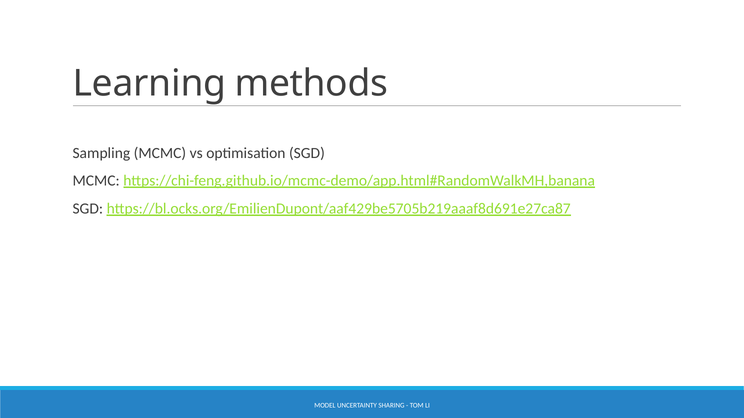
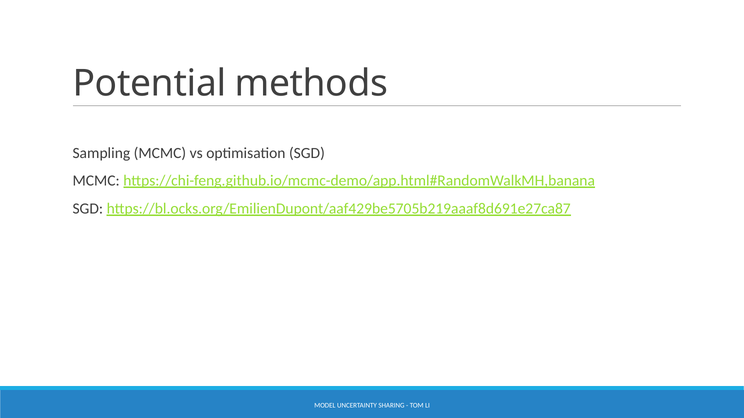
Learning: Learning -> Potential
